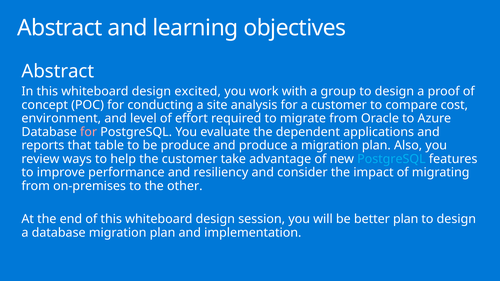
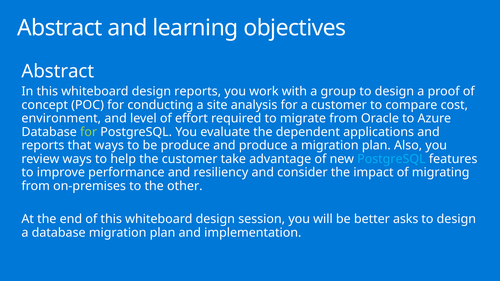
design excited: excited -> reports
for at (89, 132) colour: pink -> light green
that table: table -> ways
better plan: plan -> asks
